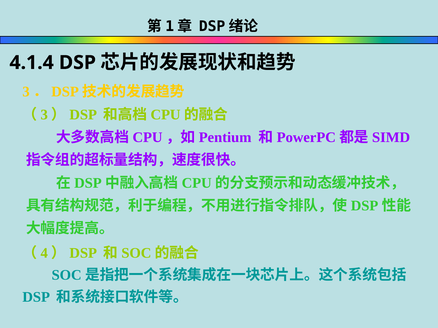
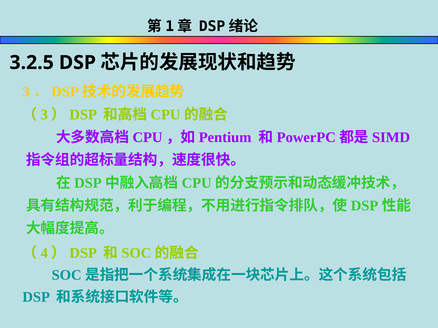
4.1.4: 4.1.4 -> 3.2.5
